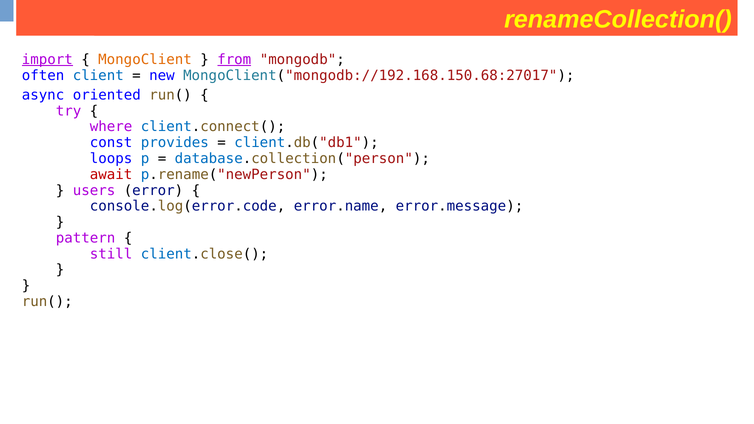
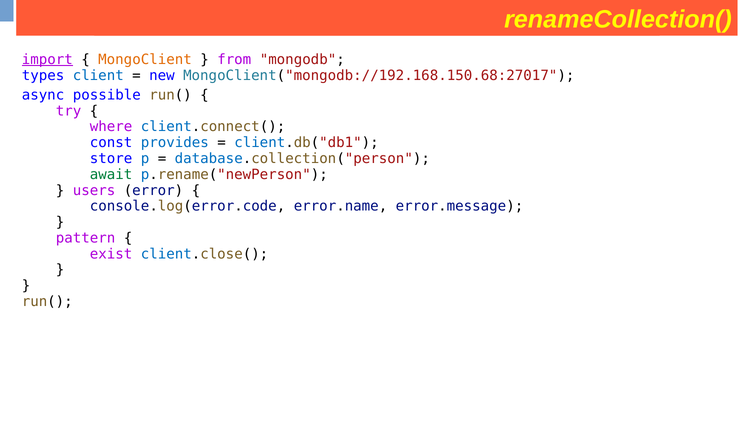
from underline: present -> none
often: often -> types
oriented: oriented -> possible
loops: loops -> store
await colour: red -> green
still: still -> exist
